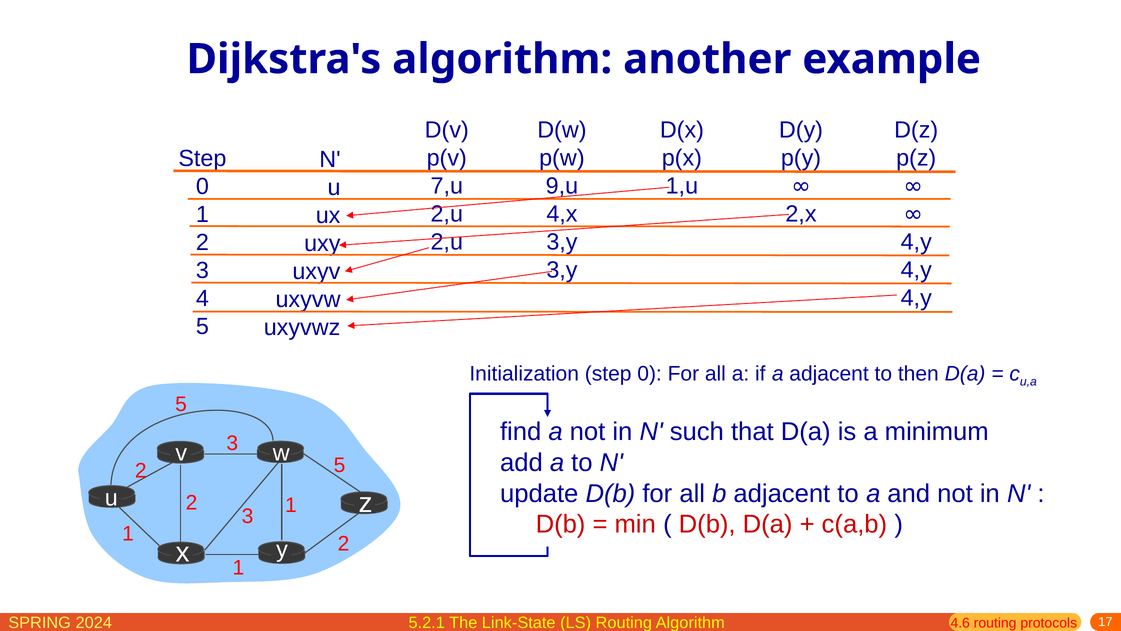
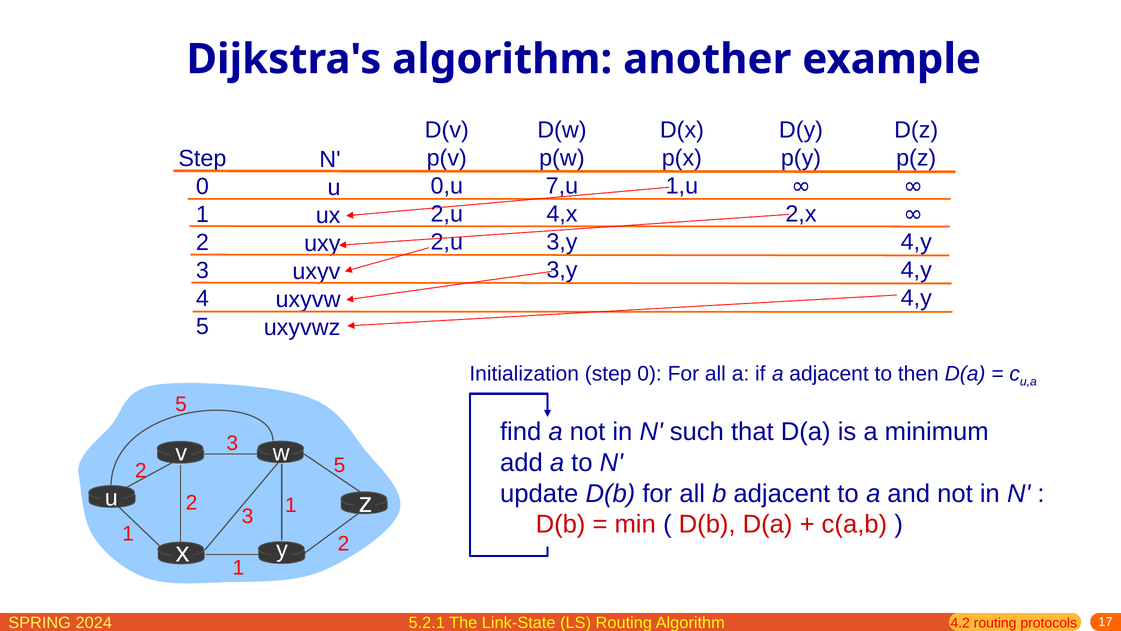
7,u: 7,u -> 0,u
9,u: 9,u -> 7,u
4.6: 4.6 -> 4.2
